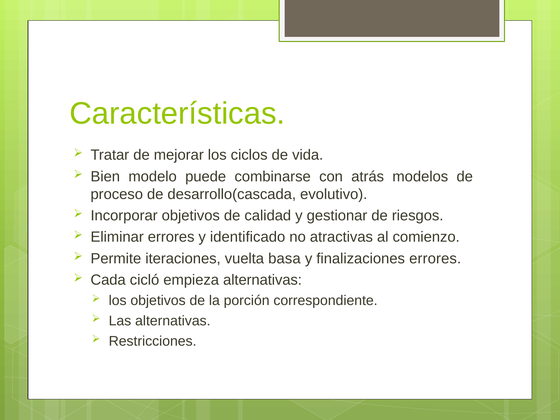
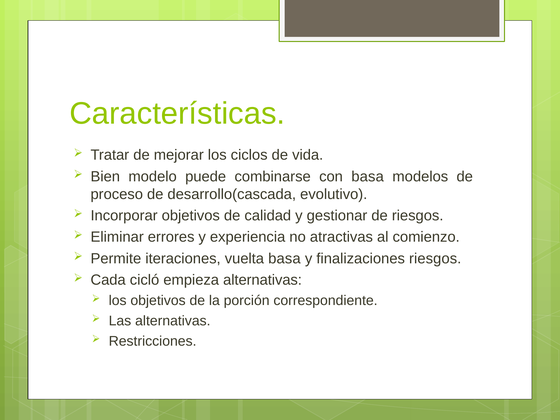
con atrás: atrás -> basa
identificado: identificado -> experiencia
finalizaciones errores: errores -> riesgos
